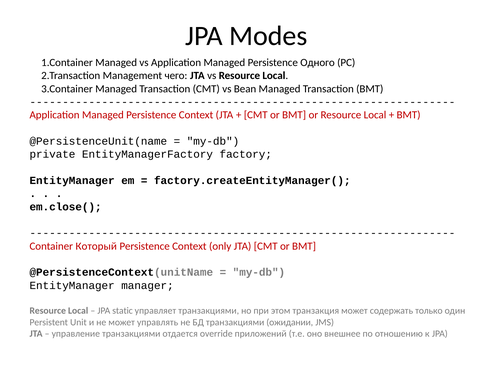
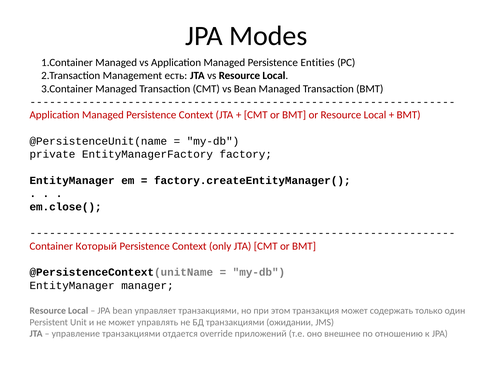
Одного: Одного -> Entities
чего: чего -> есть
JPA static: static -> bean
